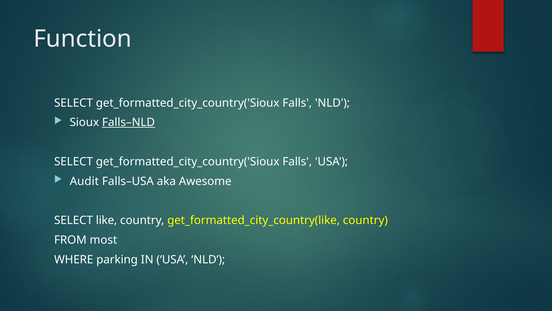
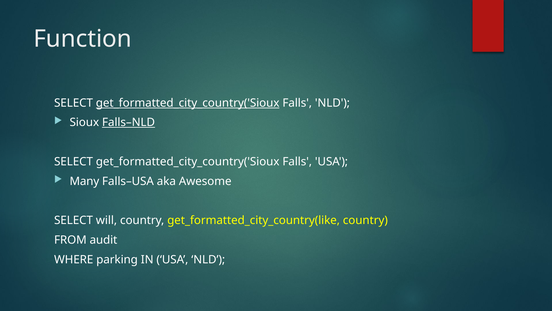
get_formatted_city_country('Sioux at (188, 103) underline: none -> present
Audit: Audit -> Many
like: like -> will
most: most -> audit
